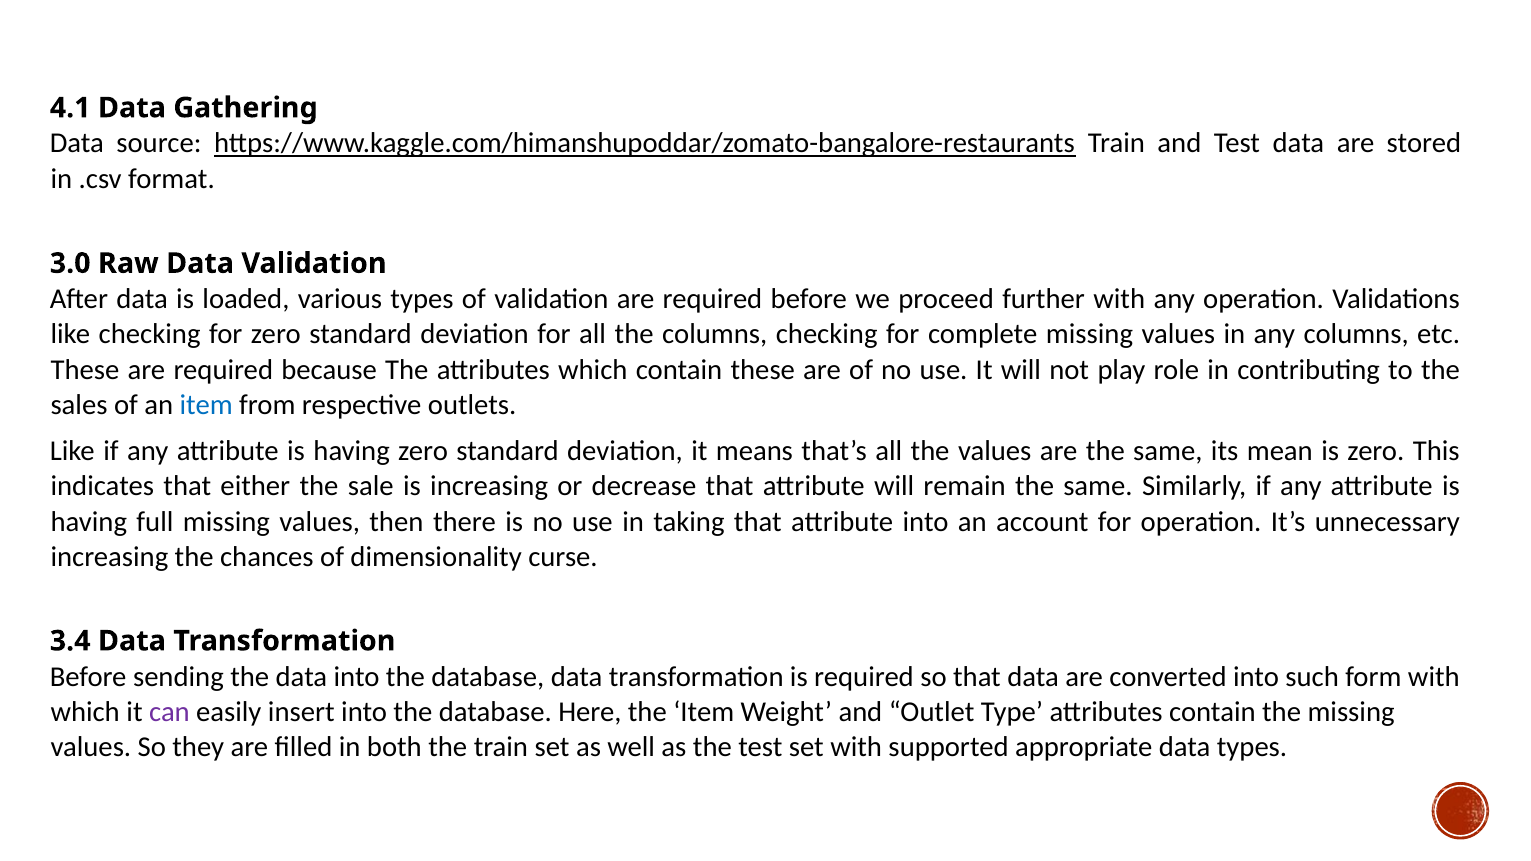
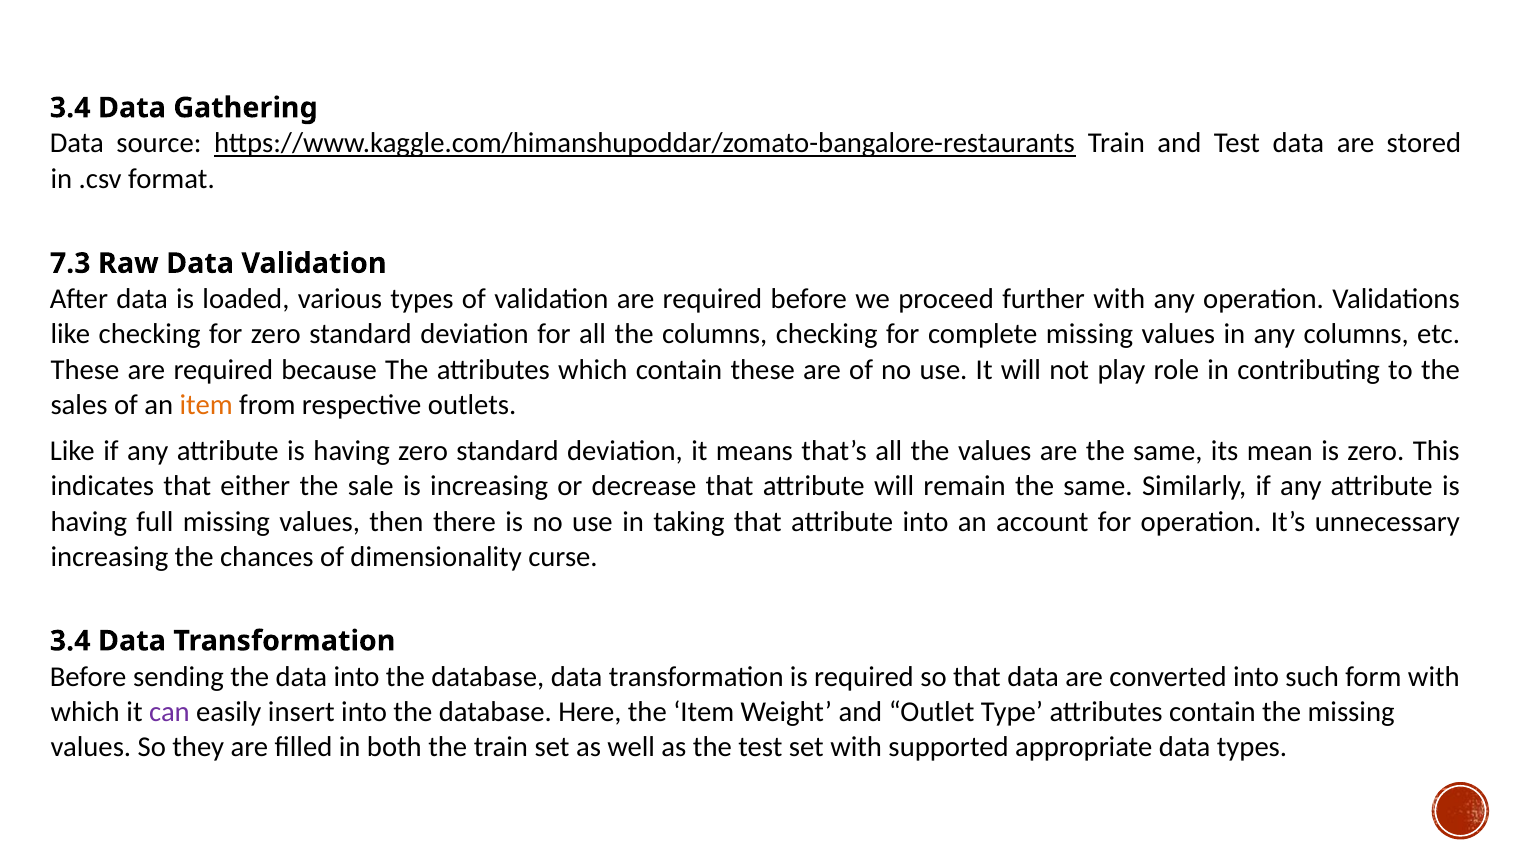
4.1 at (70, 108): 4.1 -> 3.4
3.0: 3.0 -> 7.3
item at (206, 405) colour: blue -> orange
